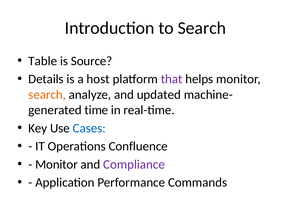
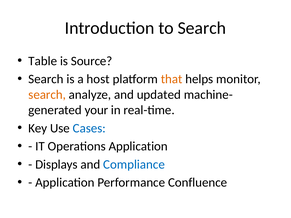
Details at (46, 79): Details -> Search
that colour: purple -> orange
time: time -> your
Operations Confluence: Confluence -> Application
Monitor at (56, 165): Monitor -> Displays
Compliance colour: purple -> blue
Commands: Commands -> Confluence
